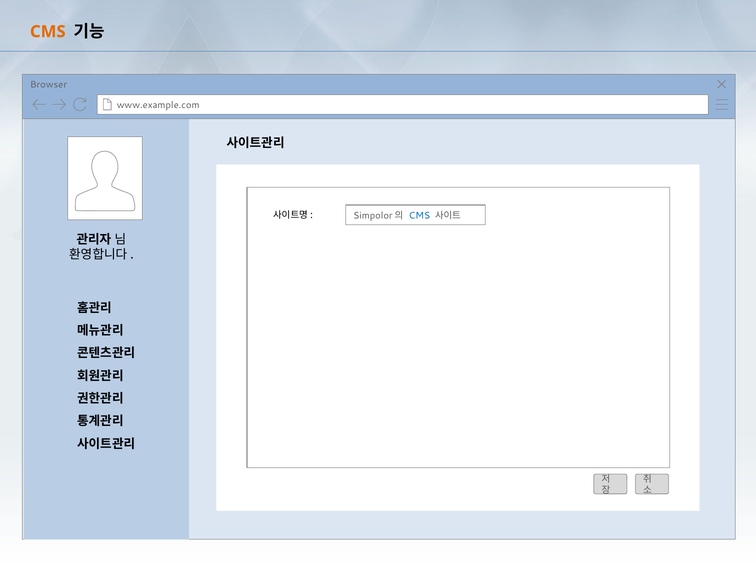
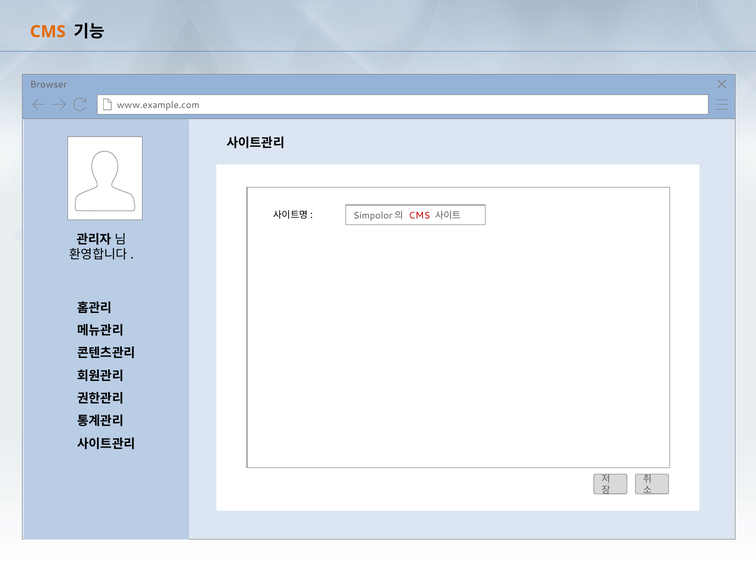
CMS at (419, 215) colour: blue -> red
